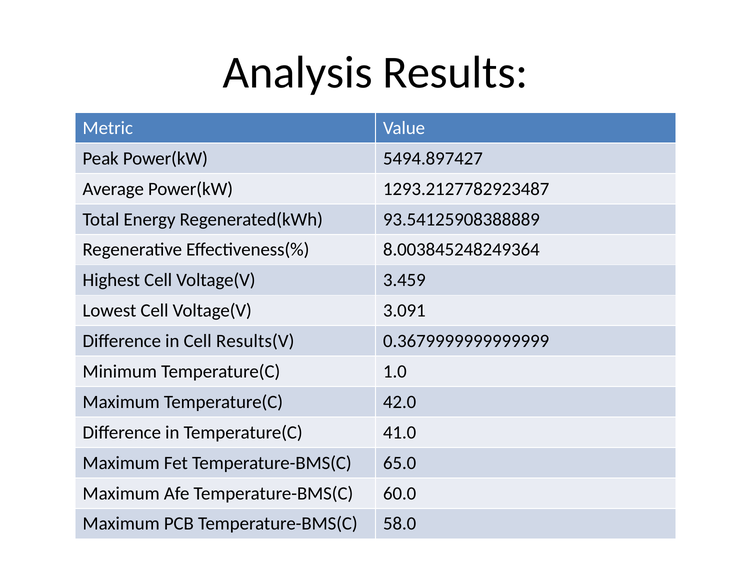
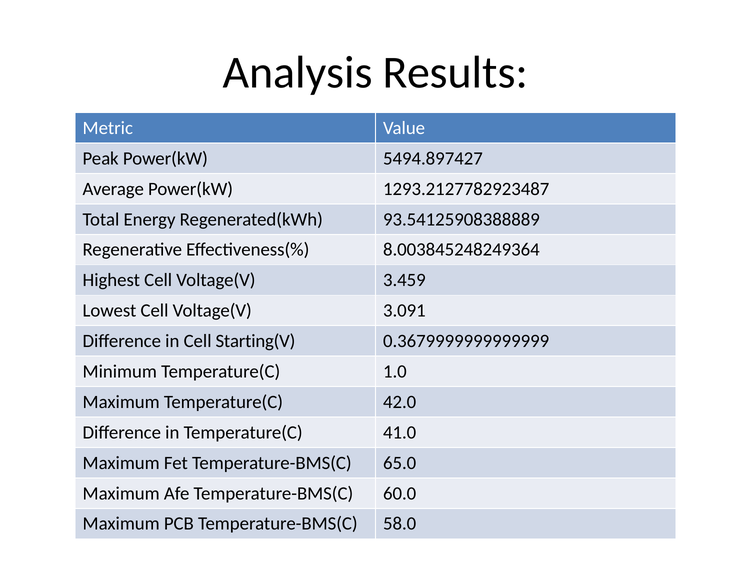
Results(V: Results(V -> Starting(V
